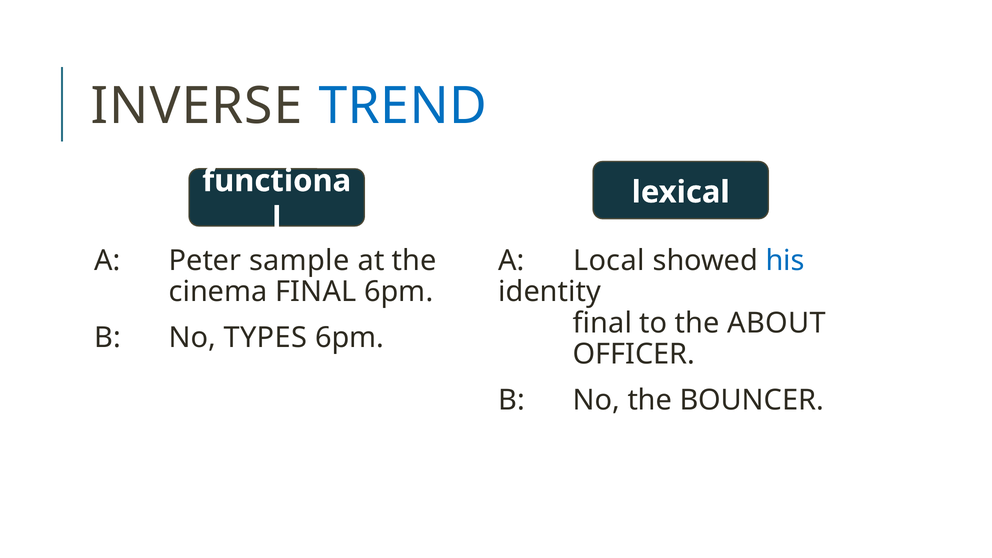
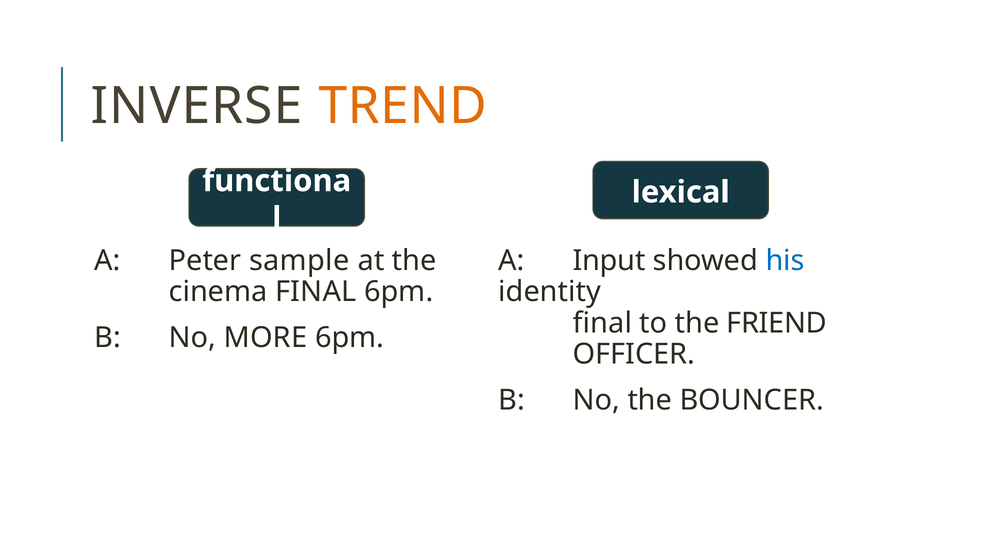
TREND colour: blue -> orange
Local: Local -> Input
ABOUT: ABOUT -> FRIEND
TYPES: TYPES -> MORE
